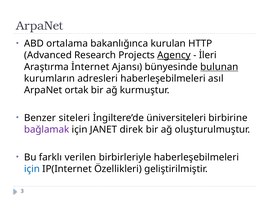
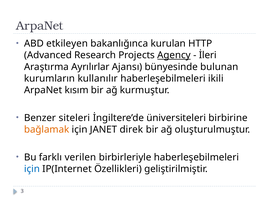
ortalama: ortalama -> etkileyen
İnternet: İnternet -> Ayrılırlar
bulunan underline: present -> none
adresleri: adresleri -> kullanılır
asıl: asıl -> ikili
ortak: ortak -> kısım
bağlamak colour: purple -> orange
